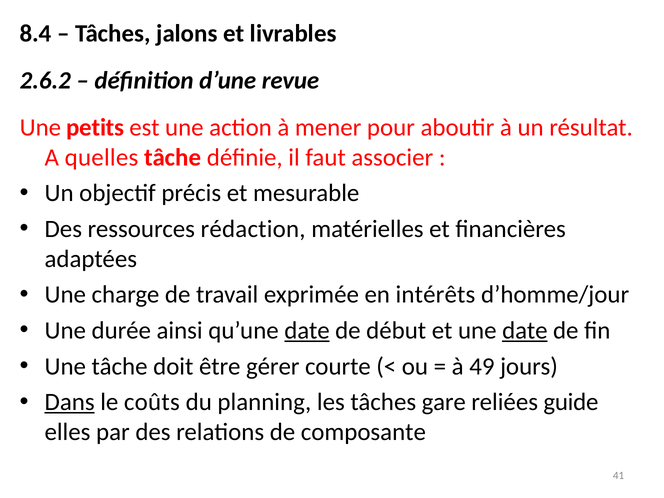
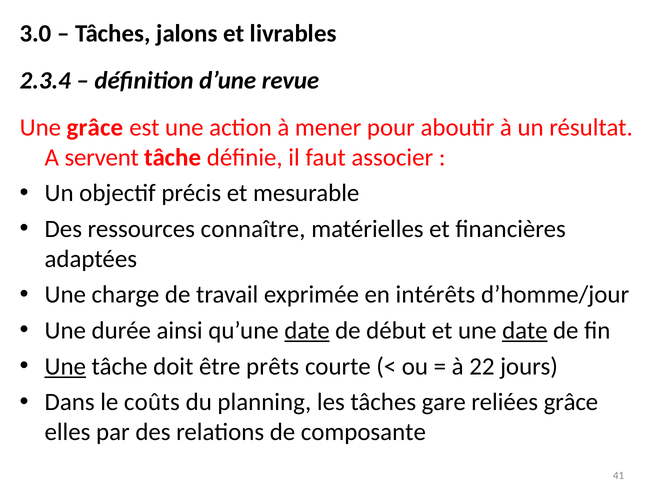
8.4: 8.4 -> 3.0
2.6.2: 2.6.2 -> 2.3.4
Une petits: petits -> grâce
quelles: quelles -> servent
rédaction: rédaction -> connaître
Une at (65, 366) underline: none -> present
gérer: gérer -> prêts
49: 49 -> 22
Dans underline: present -> none
reliées guide: guide -> grâce
